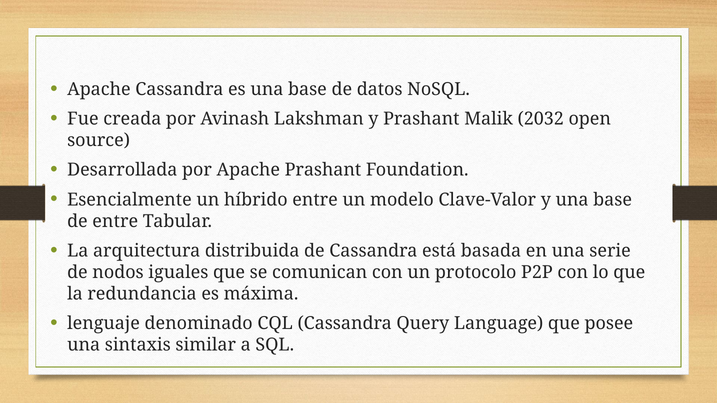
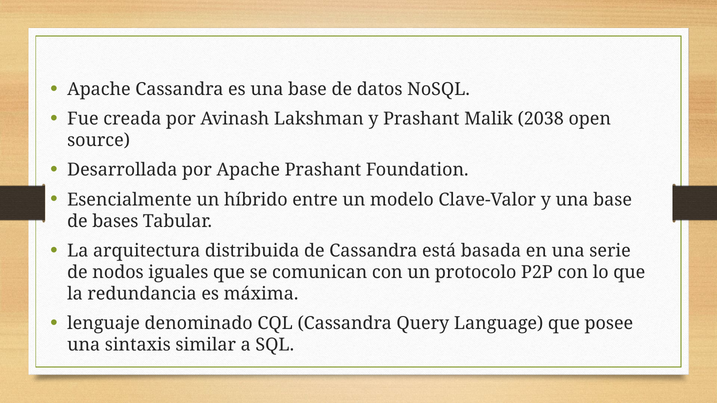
2032: 2032 -> 2038
de entre: entre -> bases
